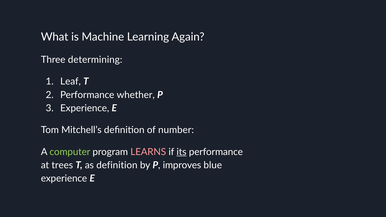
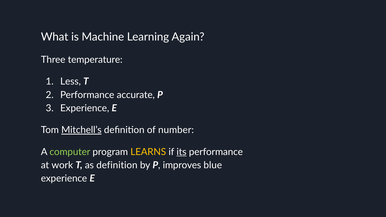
determining: determining -> temperature
Leaf: Leaf -> Less
whether: whether -> accurate
Mitchell’s underline: none -> present
LEARNS colour: pink -> yellow
trees: trees -> work
